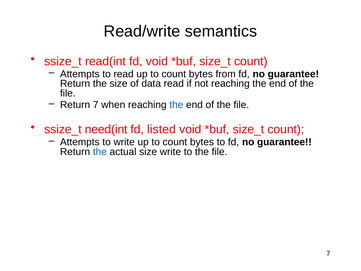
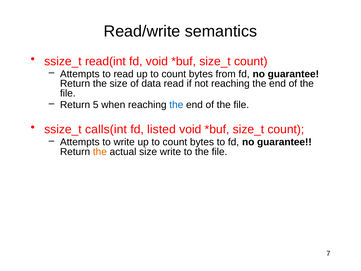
Return 7: 7 -> 5
need(int: need(int -> calls(int
the at (100, 152) colour: blue -> orange
